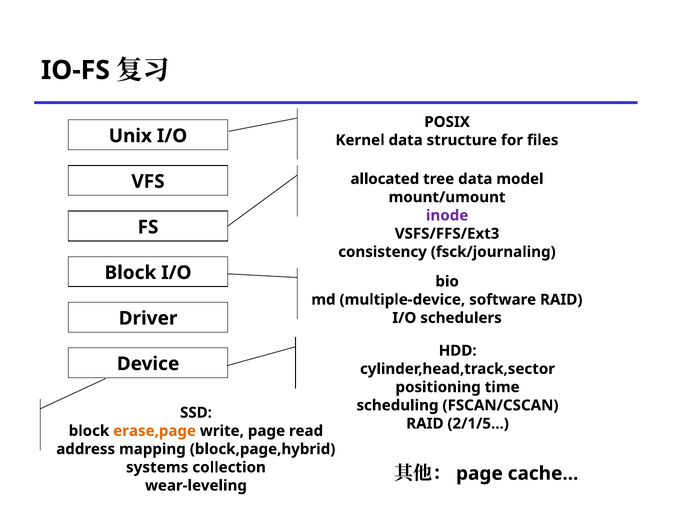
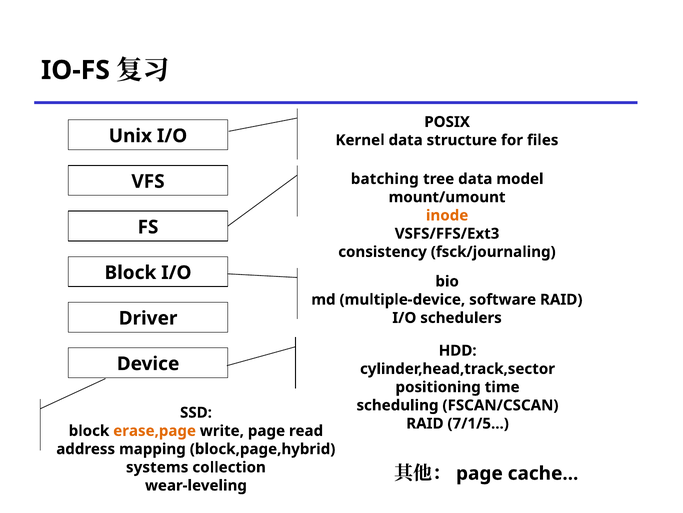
allocated: allocated -> batching
inode colour: purple -> orange
2/1/5: 2/1/5 -> 7/1/5
